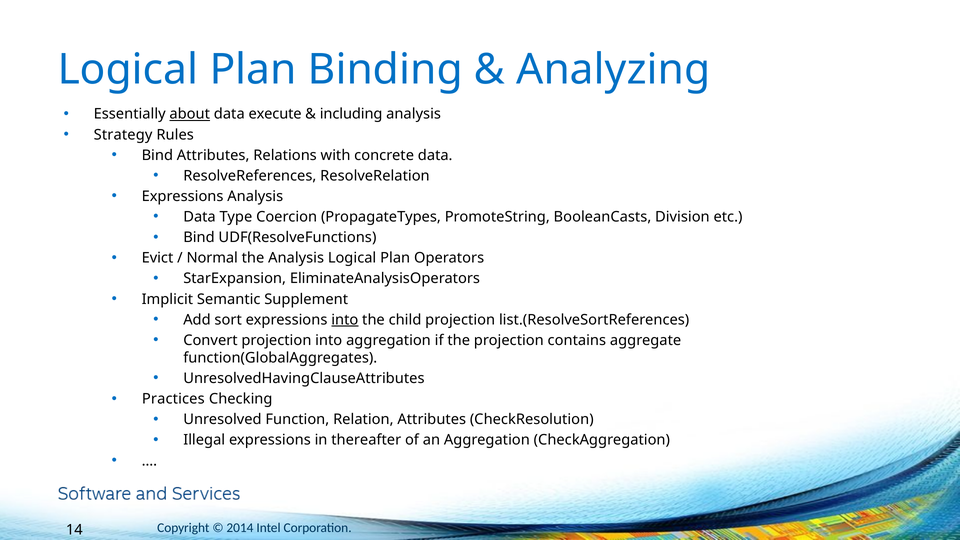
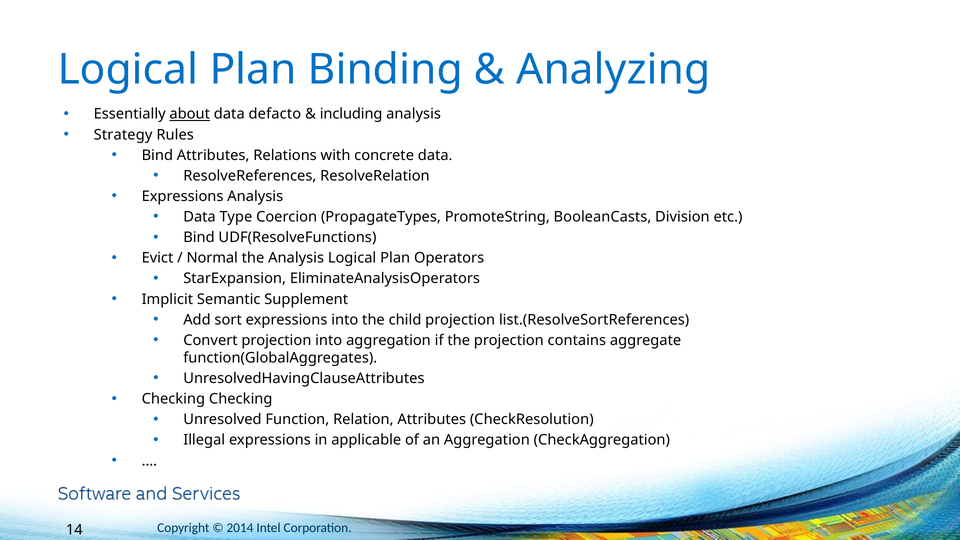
execute: execute -> defacto
into at (345, 320) underline: present -> none
Practices at (173, 399): Practices -> Checking
thereafter: thereafter -> applicable
